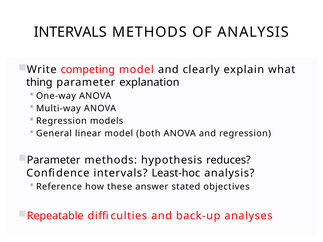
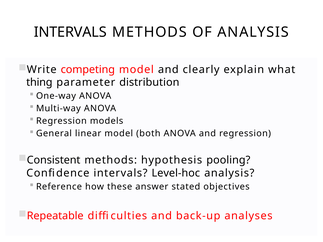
explanation: explanation -> distribution
Parameter at (54, 160): Parameter -> Consistent
reduces: reduces -> pooling
Least-hoc: Least-hoc -> Level-hoc
